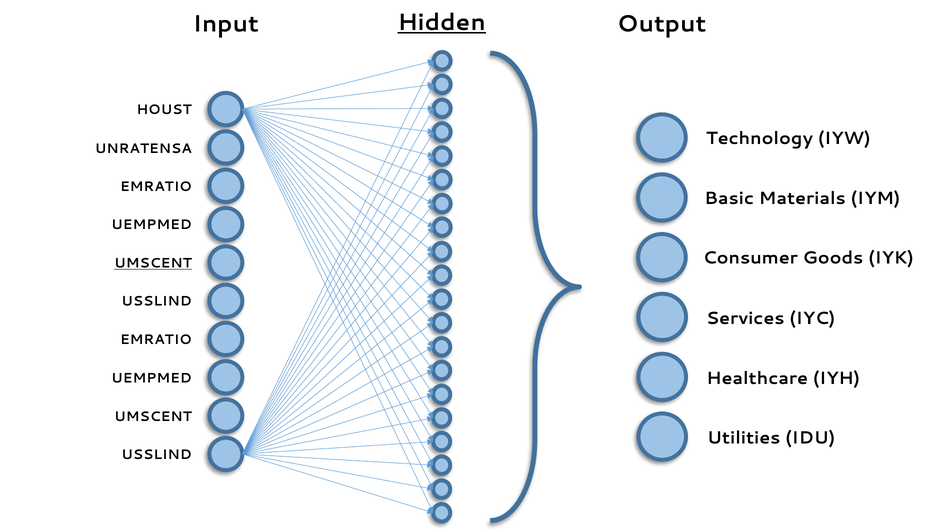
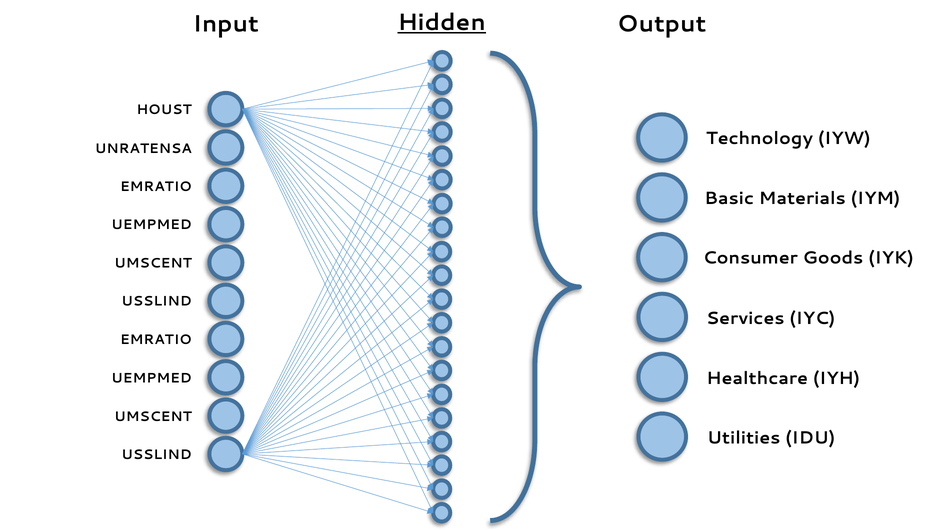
UMSCENT at (153, 263) underline: present -> none
